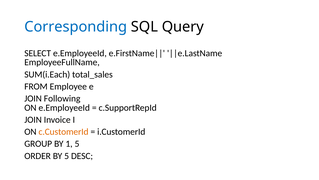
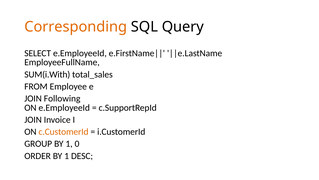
Corresponding colour: blue -> orange
SUM(i.Each: SUM(i.Each -> SUM(i.With
1 5: 5 -> 0
ORDER BY 5: 5 -> 1
